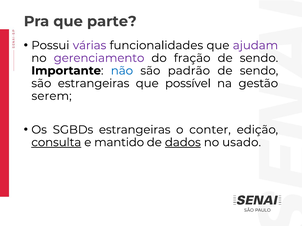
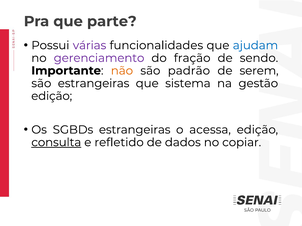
ajudam colour: purple -> blue
não colour: blue -> orange
sendo at (259, 71): sendo -> serem
possível: possível -> sistema
serem at (52, 96): serem -> edição
conter: conter -> acessa
mantido: mantido -> refletido
dados underline: present -> none
usado: usado -> copiar
